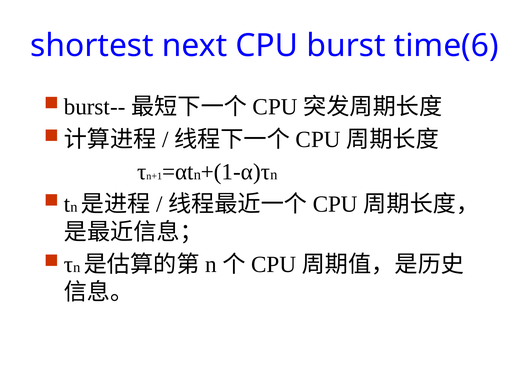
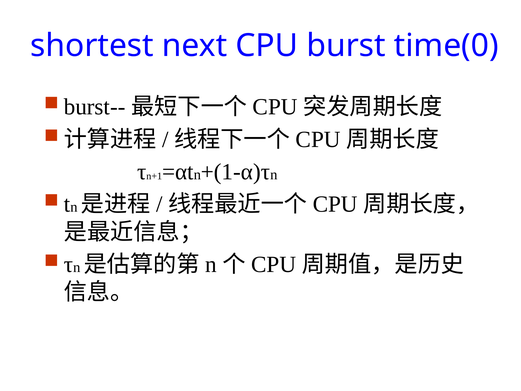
time(6: time(6 -> time(0
